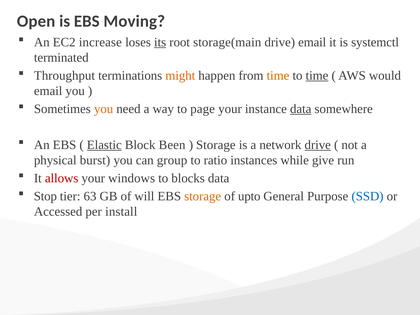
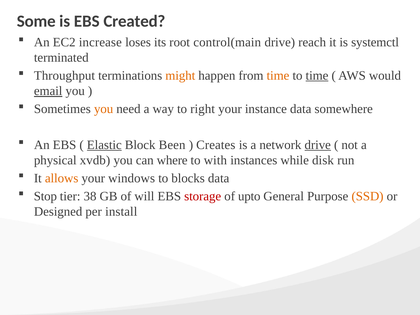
Open: Open -> Some
Moving: Moving -> Created
its underline: present -> none
storage(main: storage(main -> control(main
drive email: email -> reach
email at (48, 91) underline: none -> present
page: page -> right
data at (301, 109) underline: present -> none
Storage at (216, 145): Storage -> Creates
burst: burst -> xvdb
group: group -> where
ratio: ratio -> with
give: give -> disk
allows colour: red -> orange
63: 63 -> 38
storage at (203, 196) colour: orange -> red
SSD colour: blue -> orange
Accessed: Accessed -> Designed
